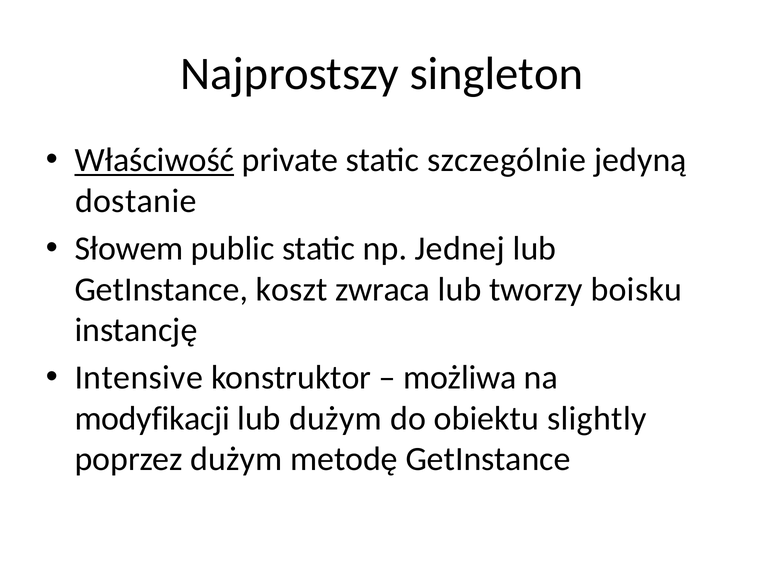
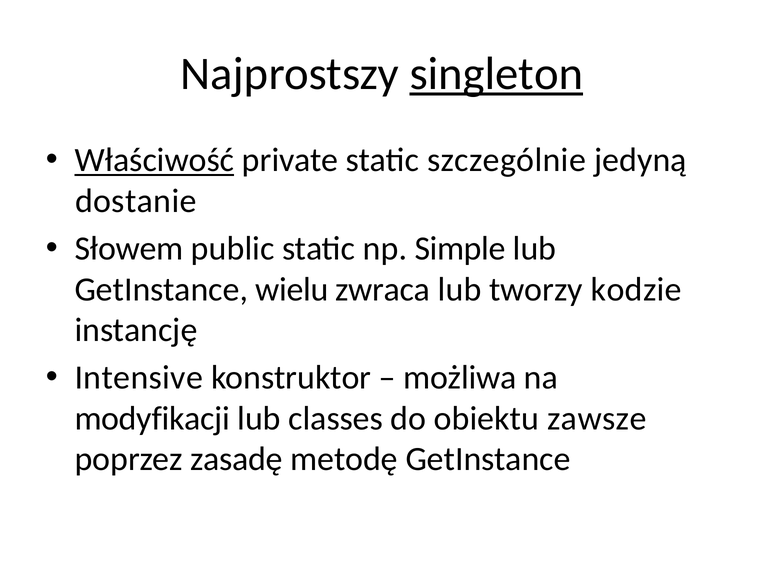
singleton underline: none -> present
Jednej: Jednej -> Simple
koszt: koszt -> wielu
boisku: boisku -> kodzie
lub dużym: dużym -> classes
slightly: slightly -> zawsze
poprzez dużym: dużym -> zasadę
